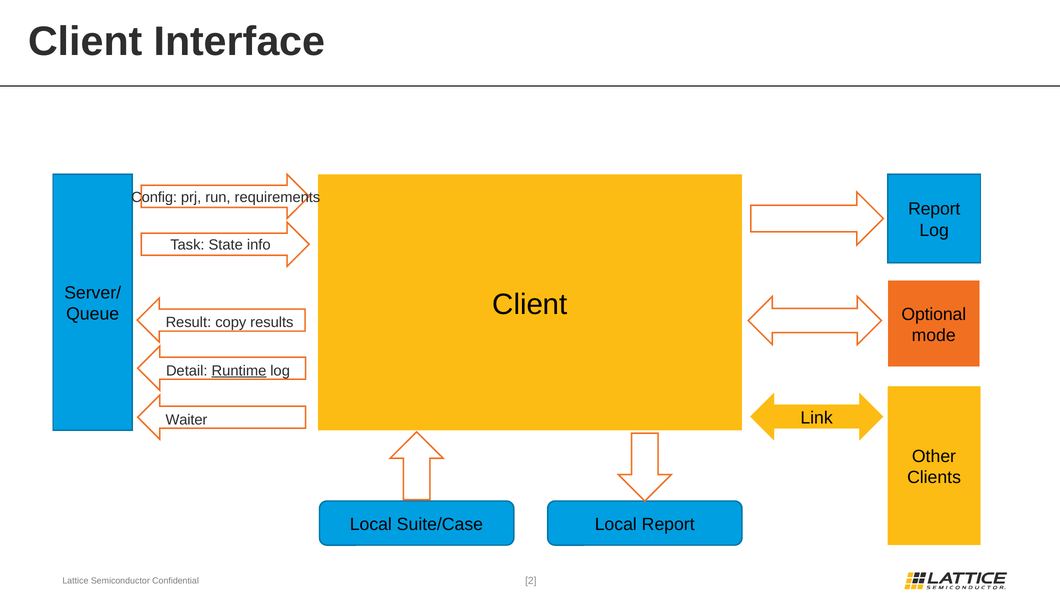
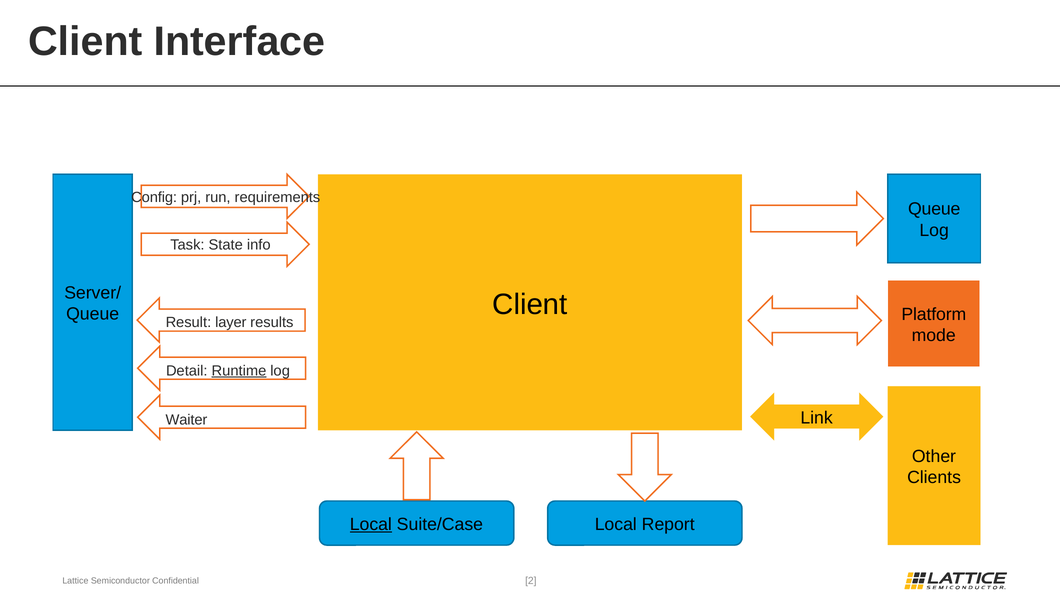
Report at (934, 209): Report -> Queue
Optional: Optional -> Platform
copy: copy -> layer
Local at (371, 525) underline: none -> present
